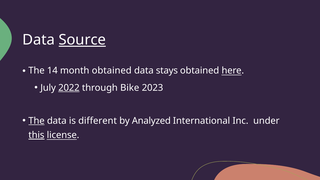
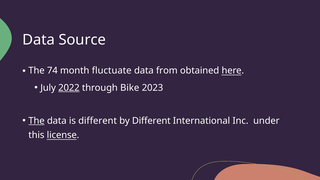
Source underline: present -> none
14: 14 -> 74
month obtained: obtained -> fluctuate
stays: stays -> from
by Analyzed: Analyzed -> Different
this underline: present -> none
